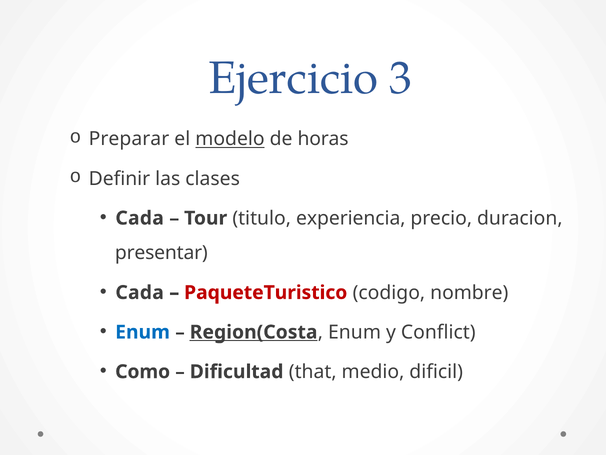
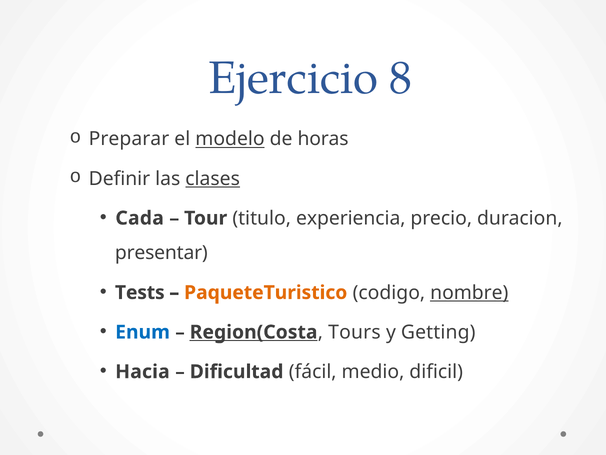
3: 3 -> 8
clases underline: none -> present
Cada at (140, 292): Cada -> Tests
PaqueteTuristico colour: red -> orange
nombre underline: none -> present
Enum at (354, 332): Enum -> Tours
Conflict: Conflict -> Getting
Como: Como -> Hacia
that: that -> fácil
